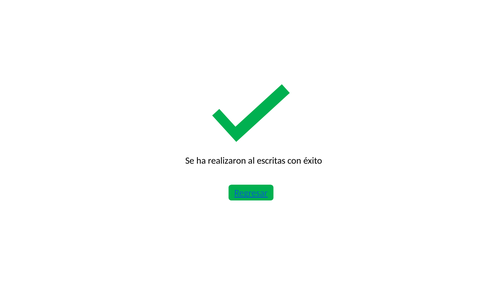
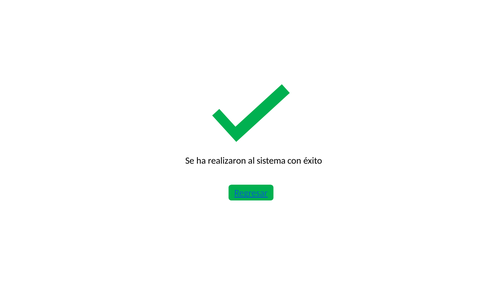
escritas: escritas -> sistema
